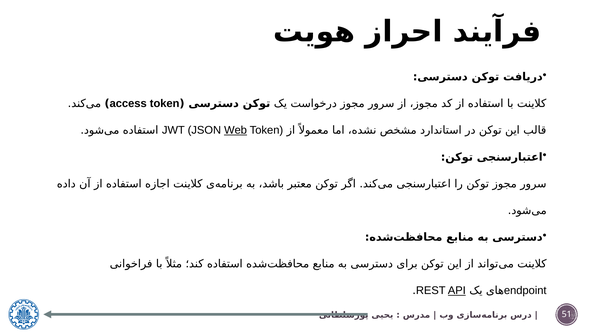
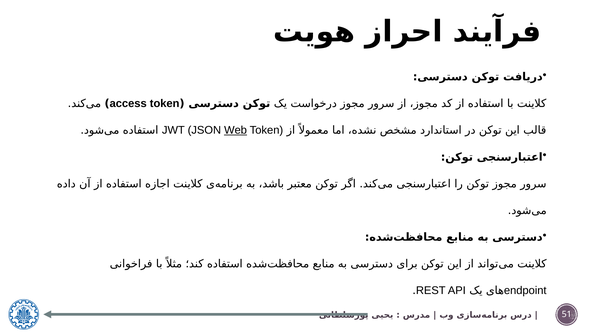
API underline: present -> none
